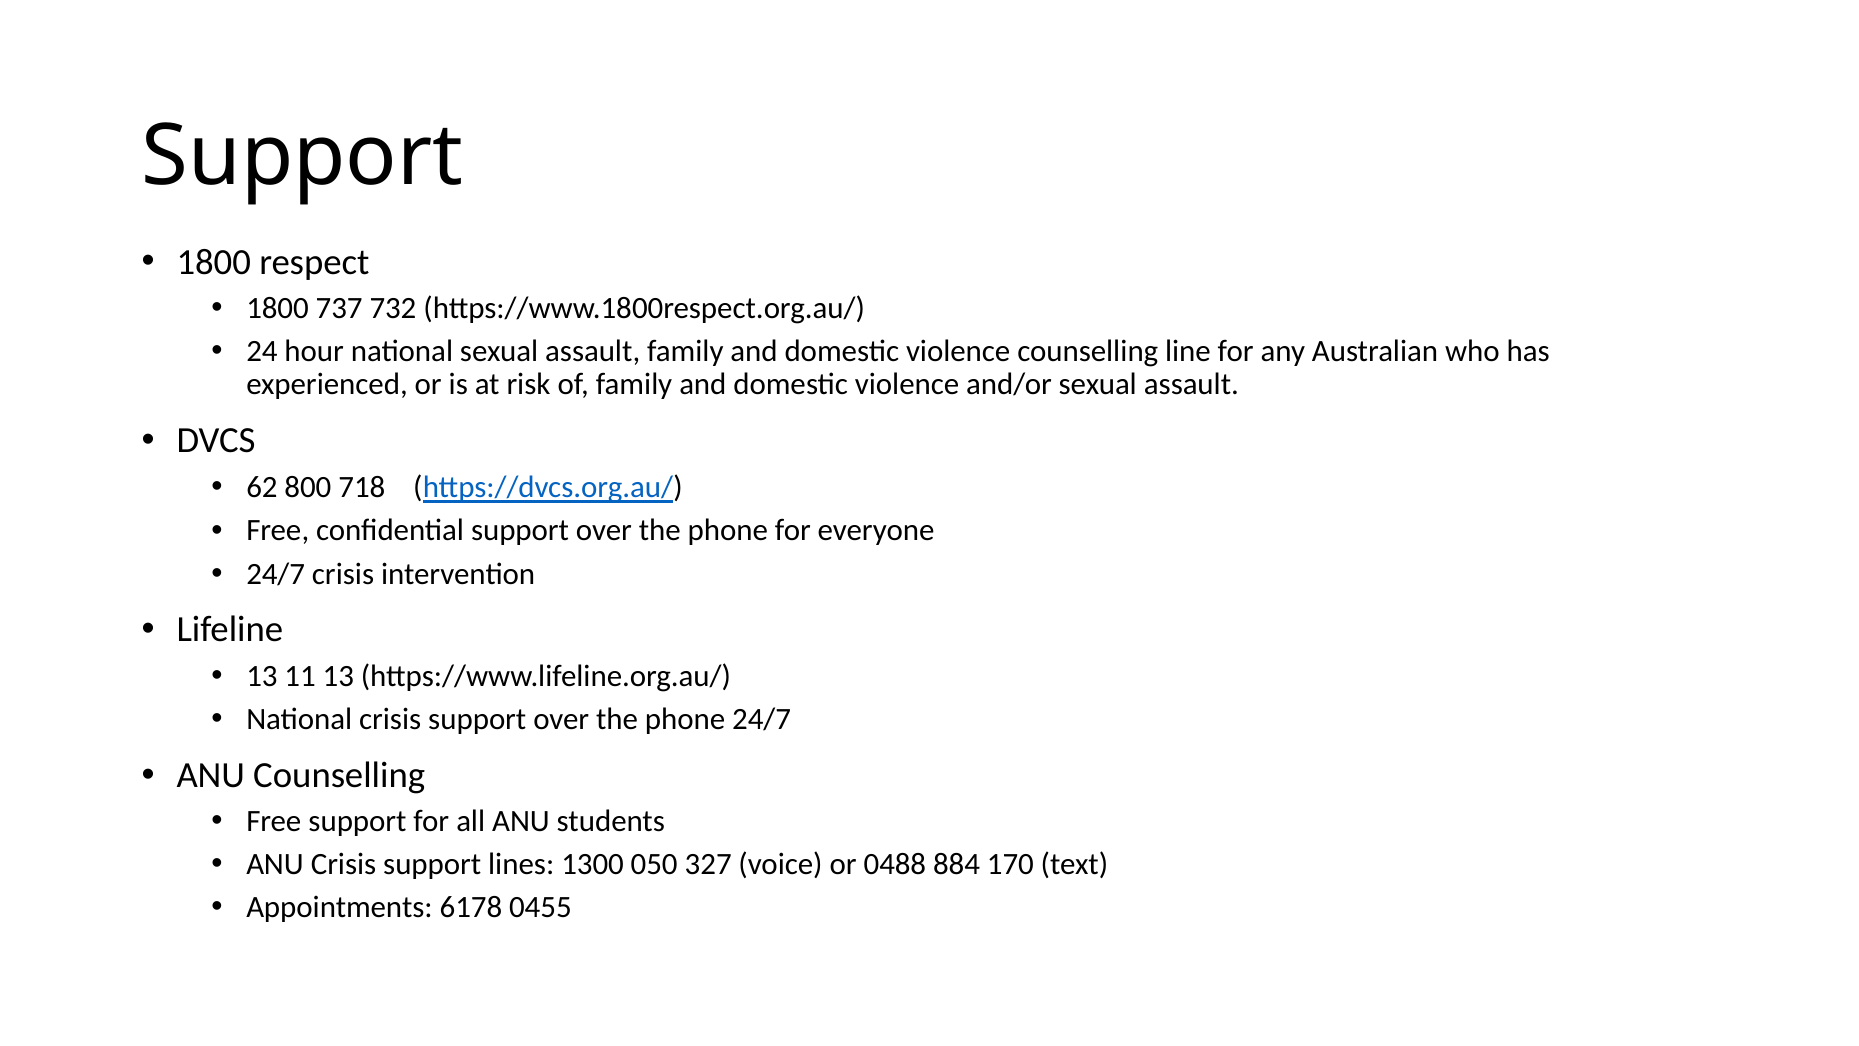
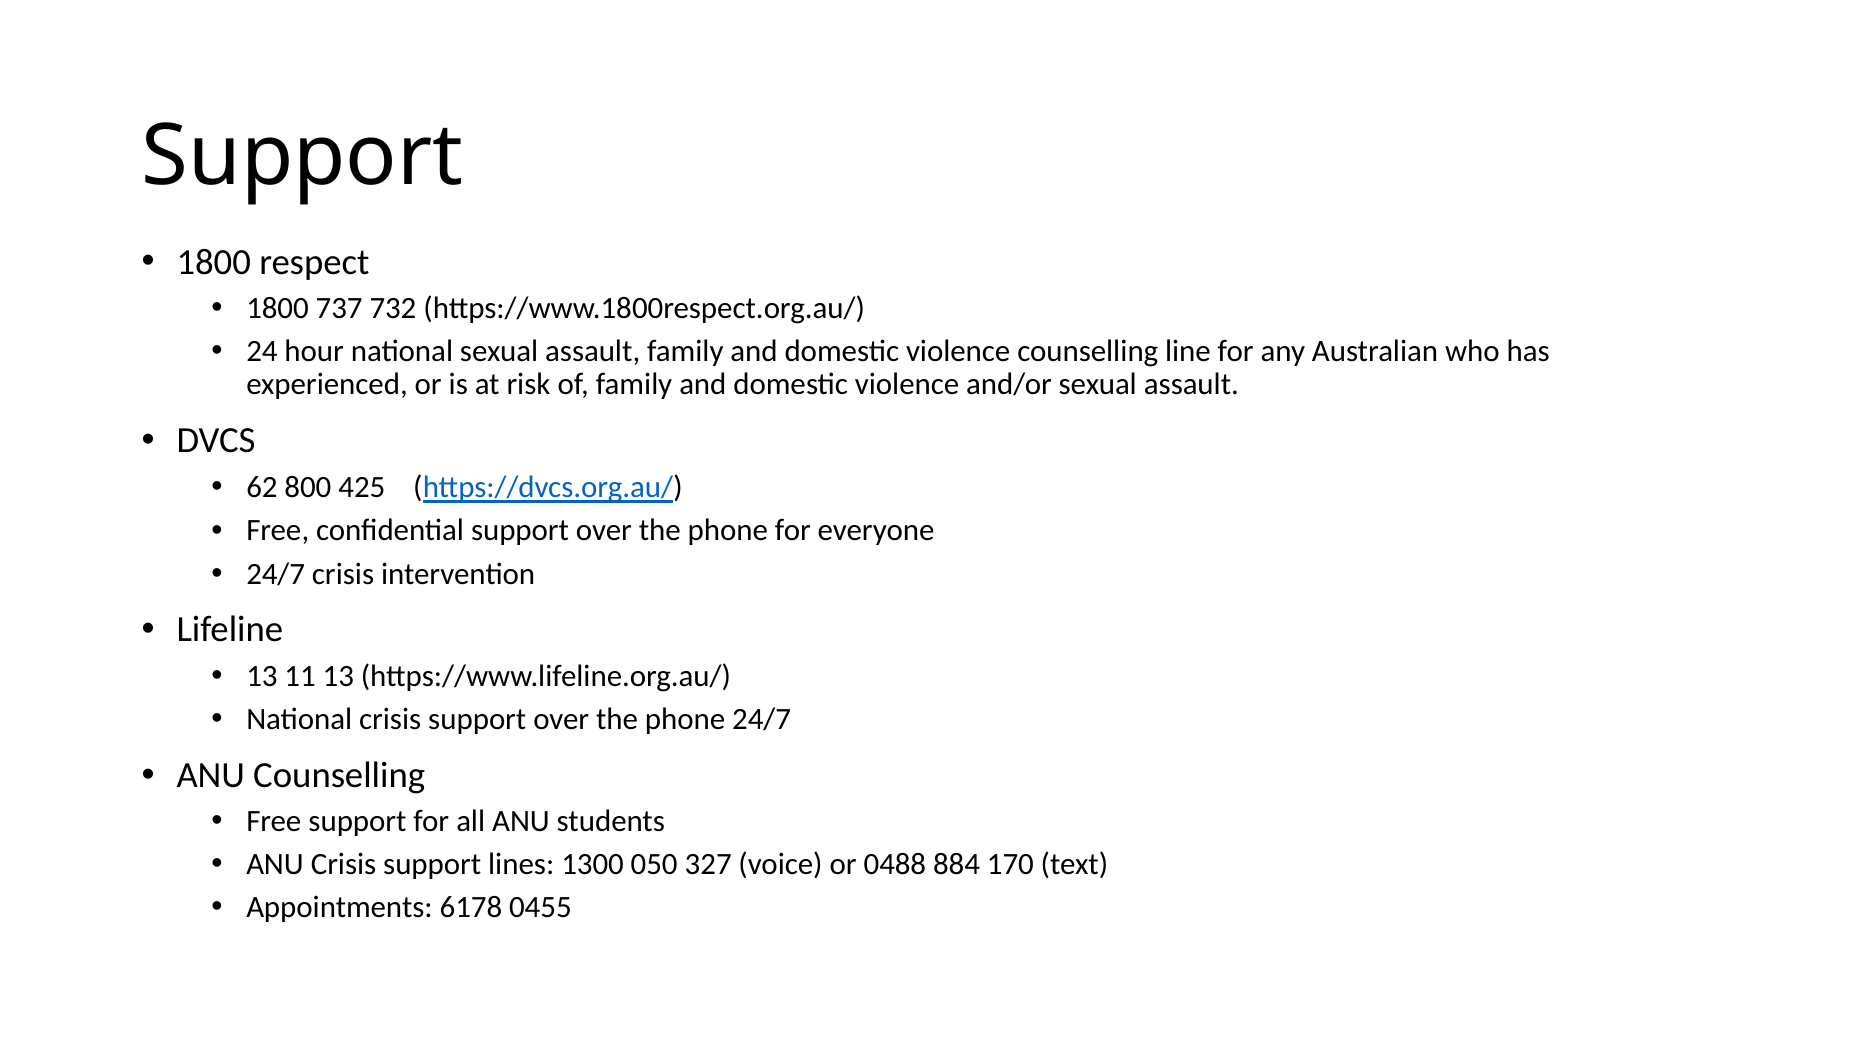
718: 718 -> 425
